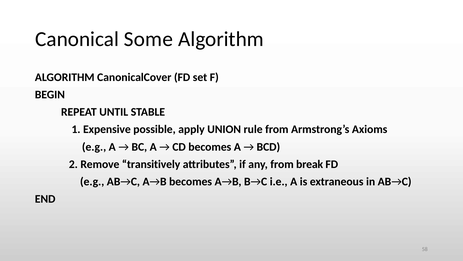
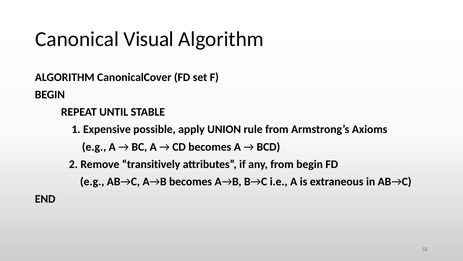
Some: Some -> Visual
from break: break -> begin
